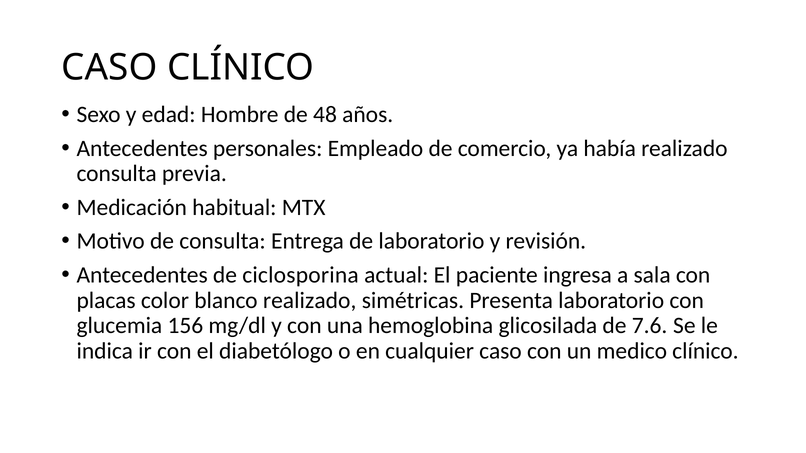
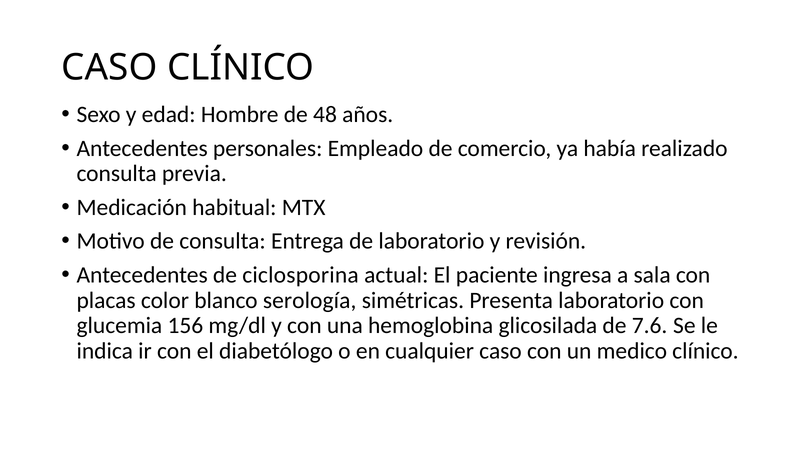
blanco realizado: realizado -> serología
